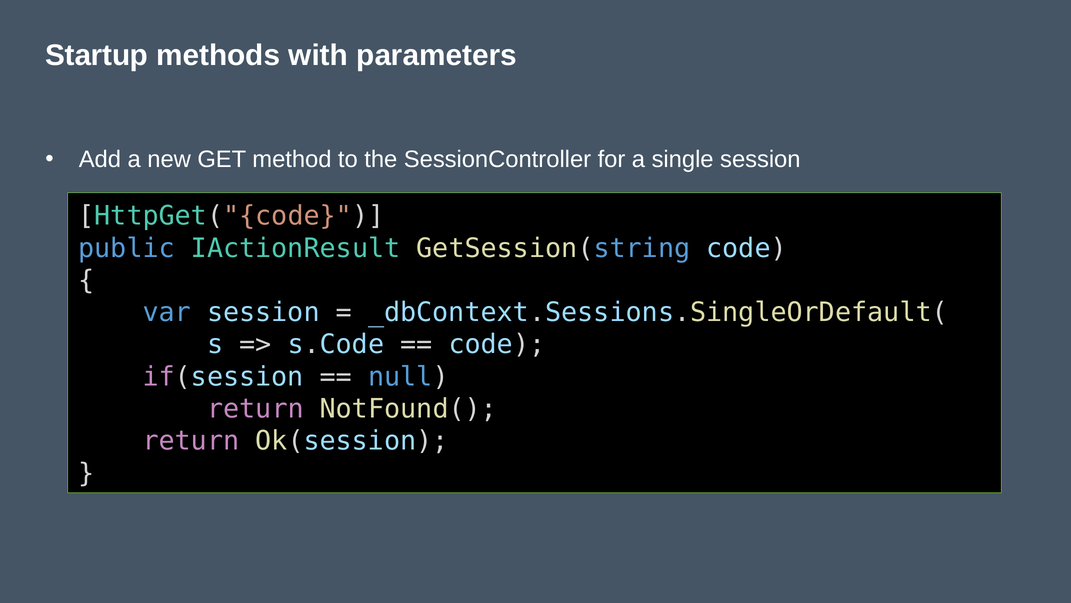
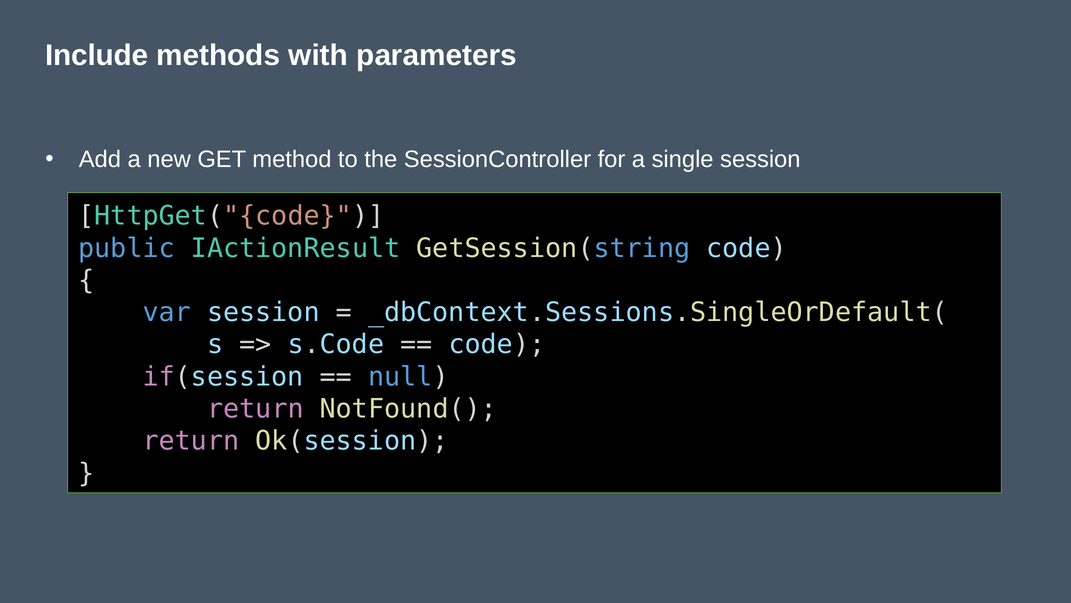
Startup: Startup -> Include
